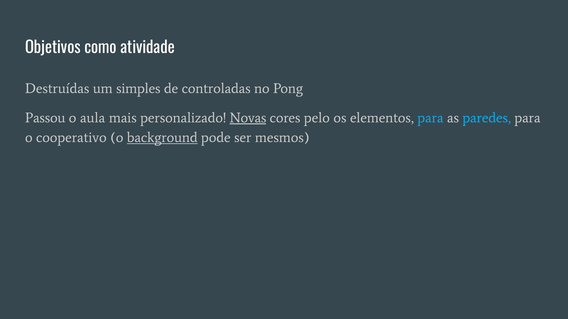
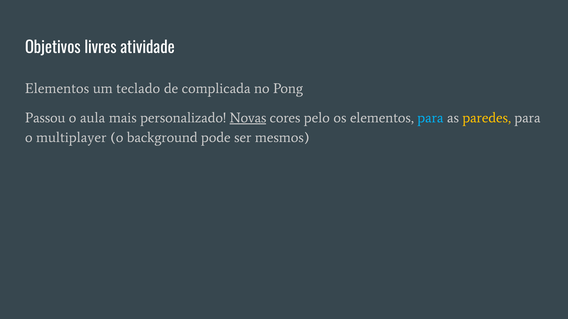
como: como -> livres
Destruídas at (57, 89): Destruídas -> Elementos
simples: simples -> teclado
controladas: controladas -> complicada
paredes colour: light blue -> yellow
cooperativo: cooperativo -> multiplayer
background underline: present -> none
